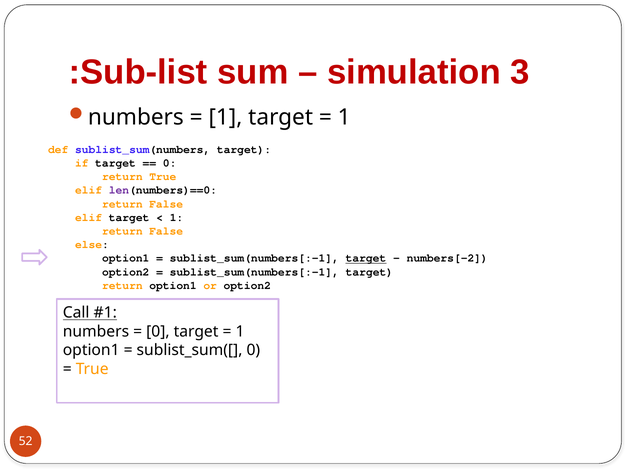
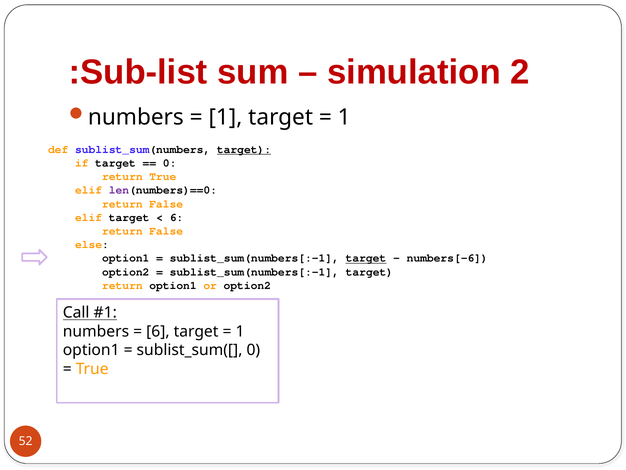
3: 3 -> 2
target at (244, 149) underline: none -> present
1 at (177, 217): 1 -> 6
numbers[-2: numbers[-2 -> numbers[-6
0 at (158, 331): 0 -> 6
